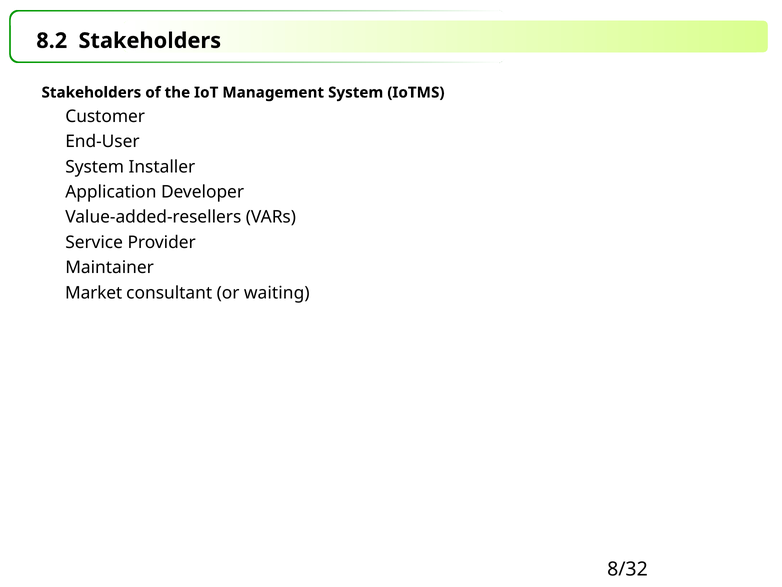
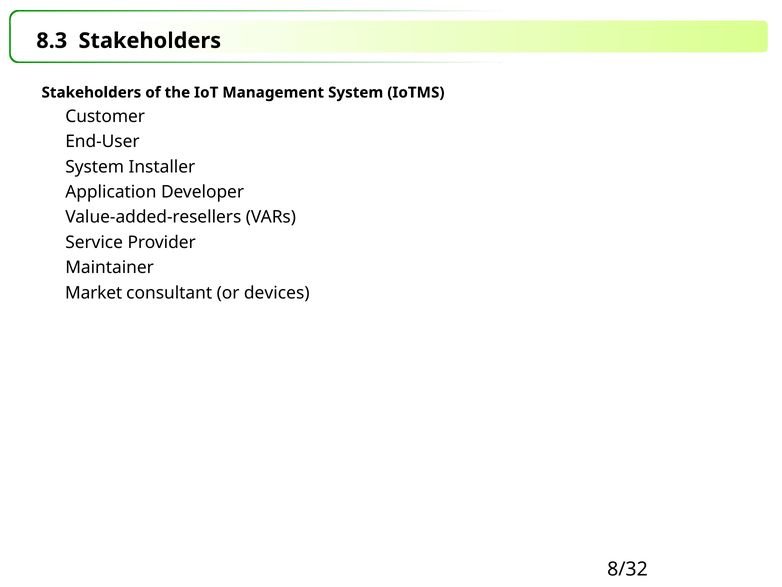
8.2: 8.2 -> 8.3
waiting: waiting -> devices
